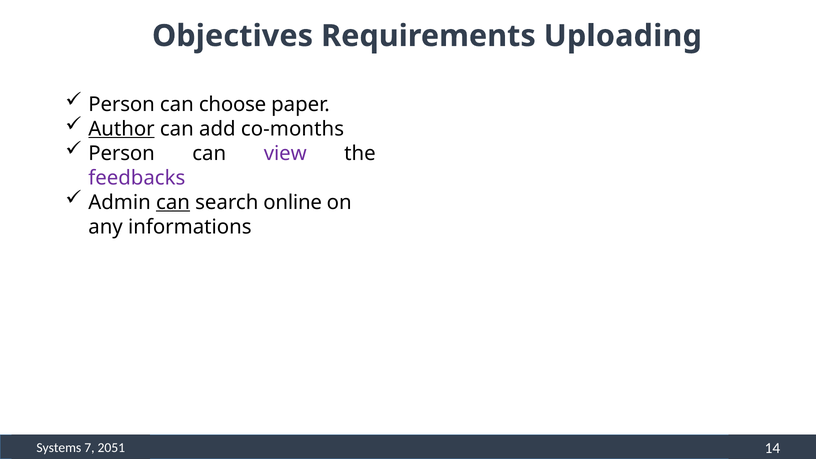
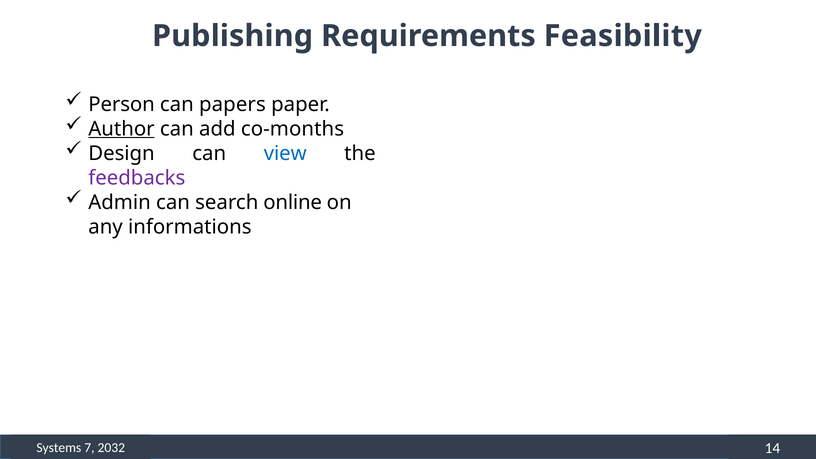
Objectives: Objectives -> Publishing
Uploading: Uploading -> Feasibility
choose: choose -> papers
Person at (122, 153): Person -> Design
view colour: purple -> blue
can at (173, 202) underline: present -> none
2051: 2051 -> 2032
